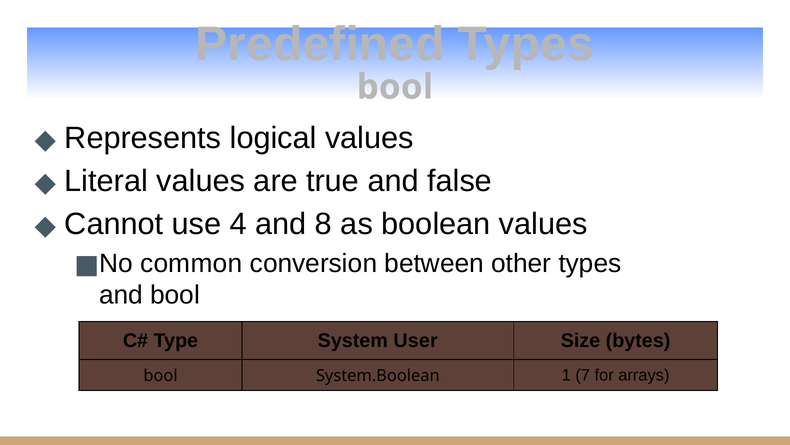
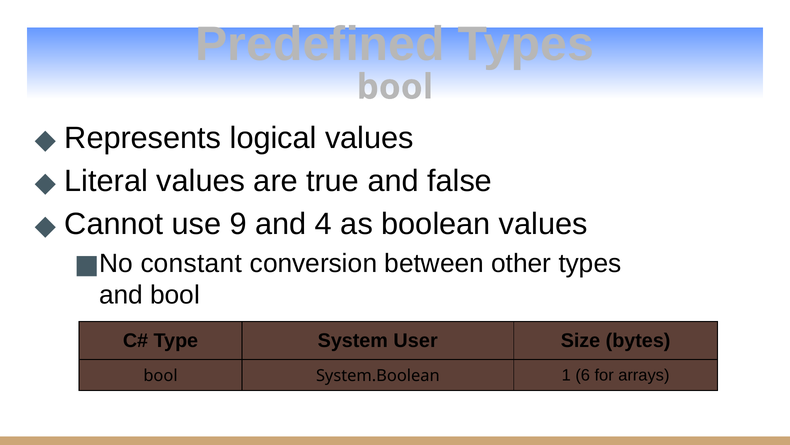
4: 4 -> 9
8: 8 -> 4
common: common -> constant
7: 7 -> 6
